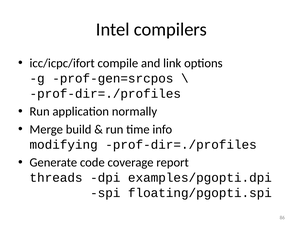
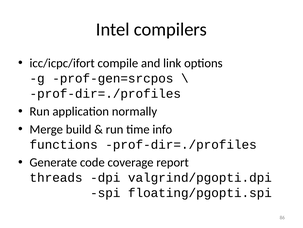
modifying: modifying -> functions
examples/pgopti.dpi: examples/pgopti.dpi -> valgrind/pgopti.dpi
